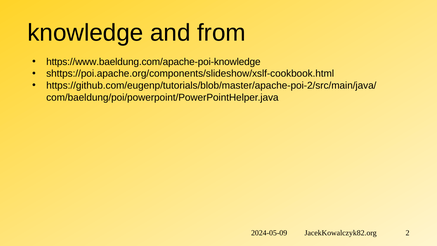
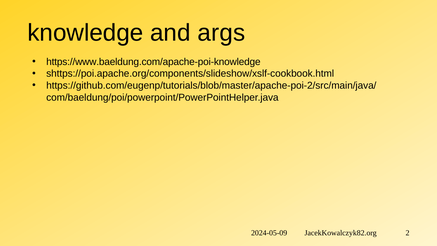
from: from -> args
